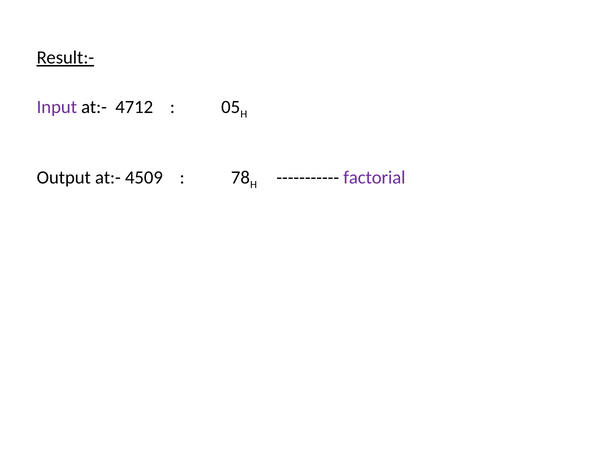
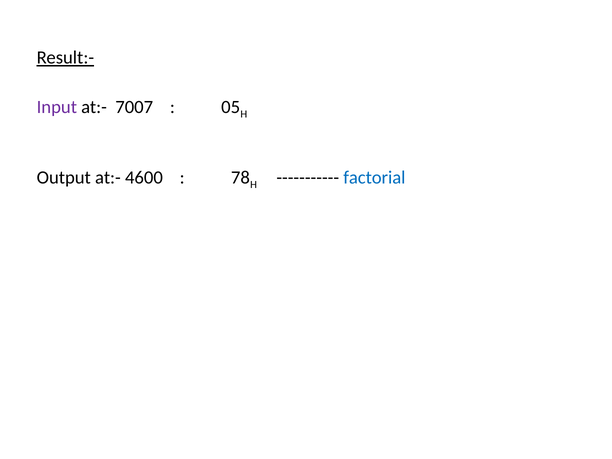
4712: 4712 -> 7007
4509: 4509 -> 4600
factorial colour: purple -> blue
